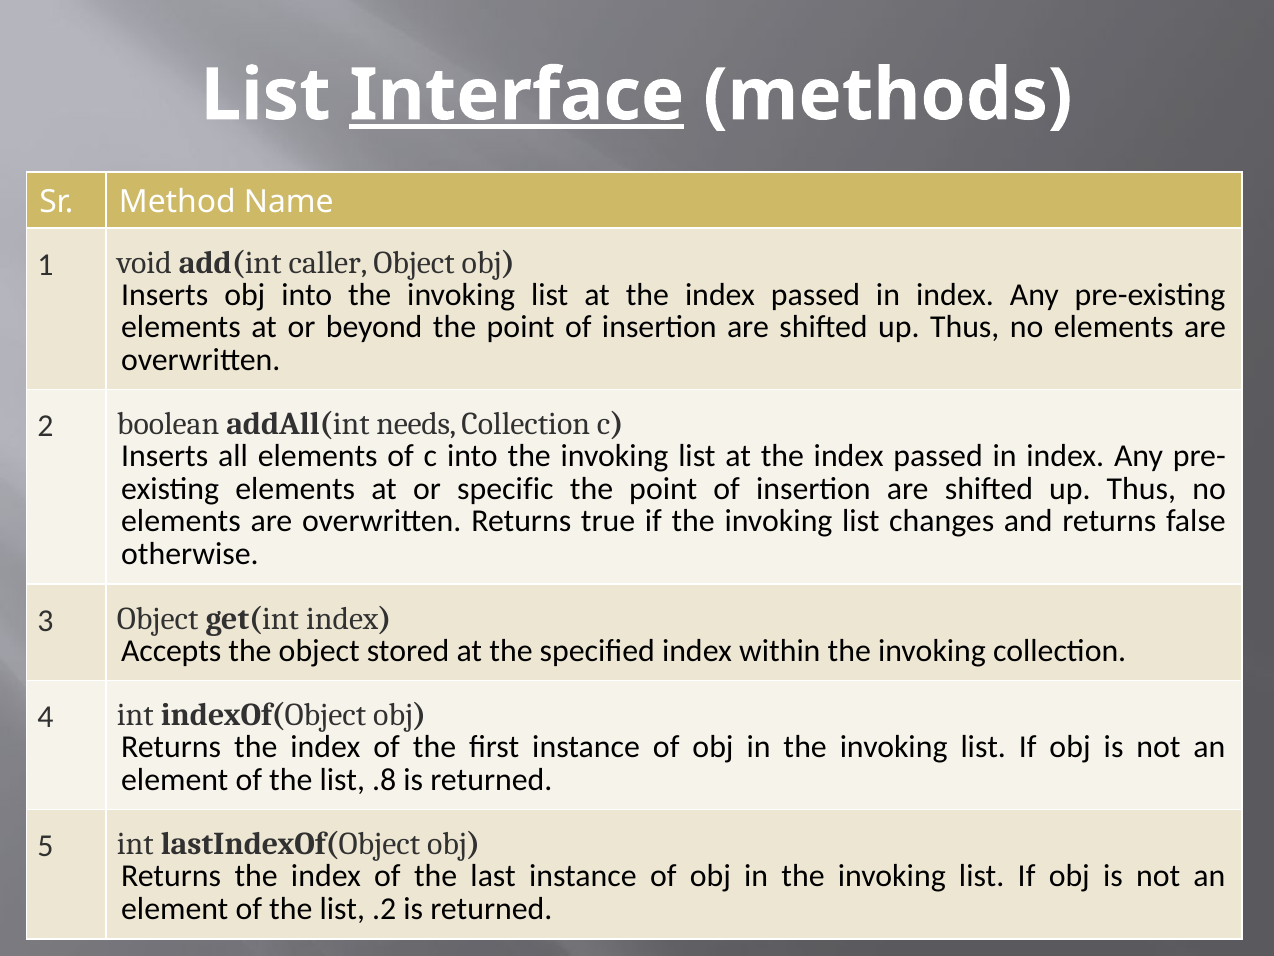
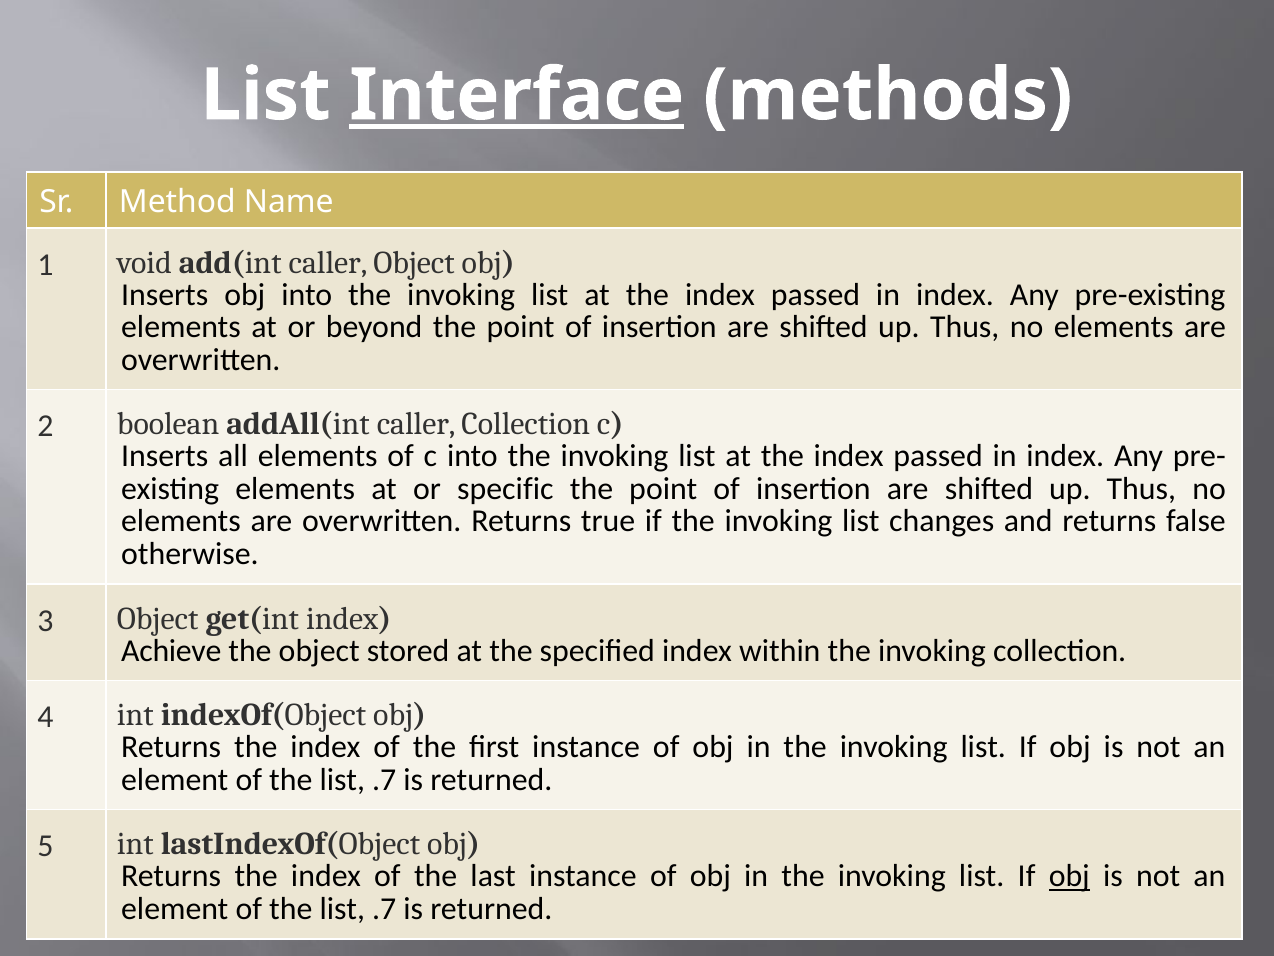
addAll(int needs: needs -> caller
Accepts: Accepts -> Achieve
.8 at (384, 779): .8 -> .7
obj at (1069, 876) underline: none -> present
.2 at (384, 908): .2 -> .7
